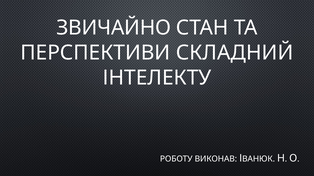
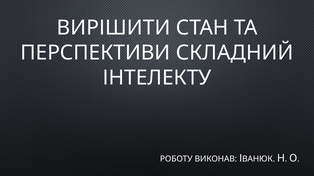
ЗВИЧАЙНО: ЗВИЧАЙНО -> ВИРІШИТИ
